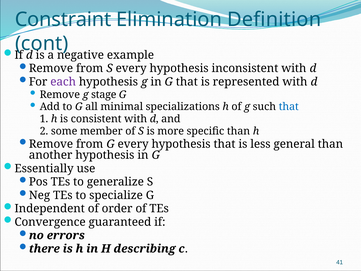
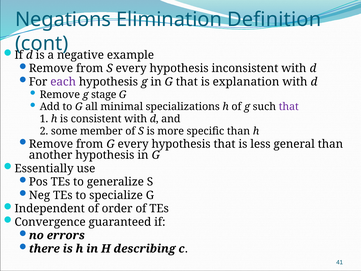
Constraint: Constraint -> Negations
represented: represented -> explanation
that at (289, 107) colour: blue -> purple
